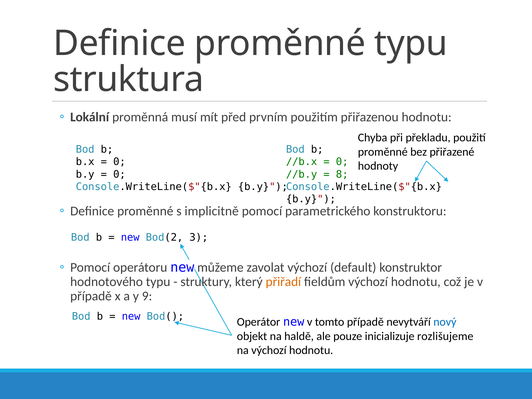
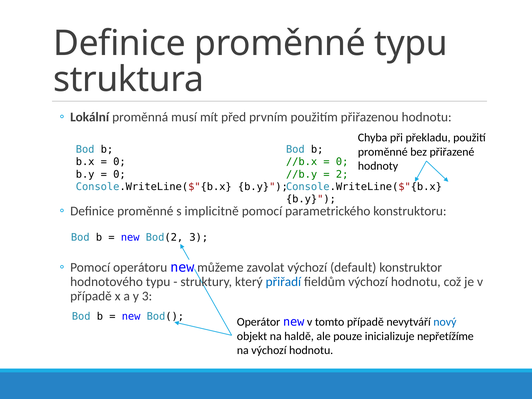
8: 8 -> 2
přiřadí colour: orange -> blue
y 9: 9 -> 3
rozlišujeme: rozlišujeme -> nepřetížíme
